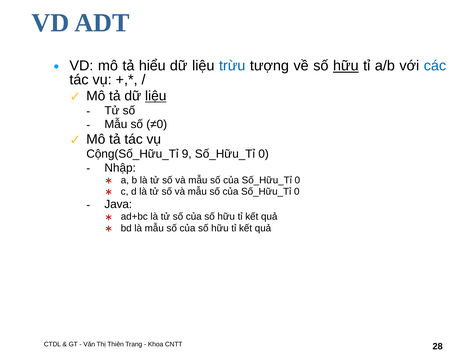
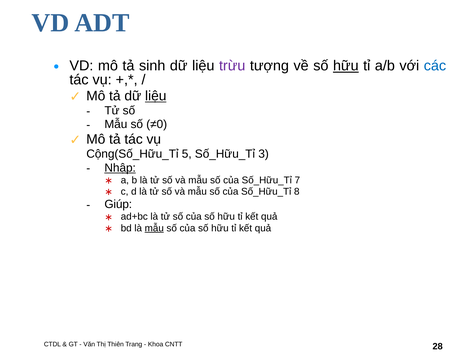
hiểu: hiểu -> sinh
trừu colour: blue -> purple
9: 9 -> 5
0 at (264, 154): 0 -> 3
Nhập underline: none -> present
0 at (297, 180): 0 -> 7
0 at (297, 191): 0 -> 8
Java: Java -> Giúp
mẫu at (154, 228) underline: none -> present
